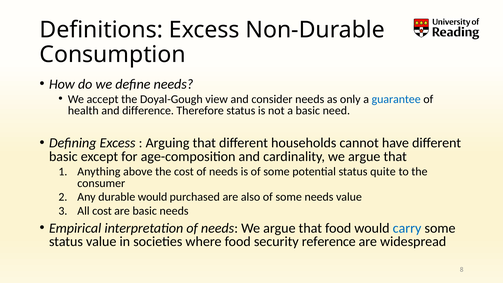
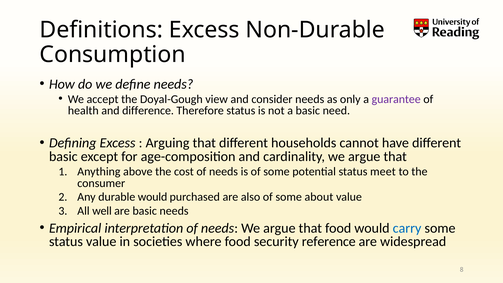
guarantee colour: blue -> purple
quite: quite -> meet
some needs: needs -> about
All cost: cost -> well
